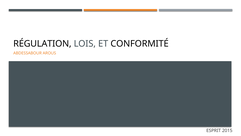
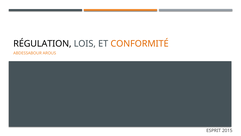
CONFORMITÉ colour: black -> orange
